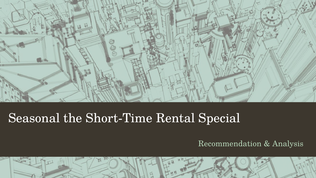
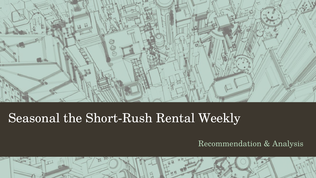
Short-Time: Short-Time -> Short-Rush
Special: Special -> Weekly
